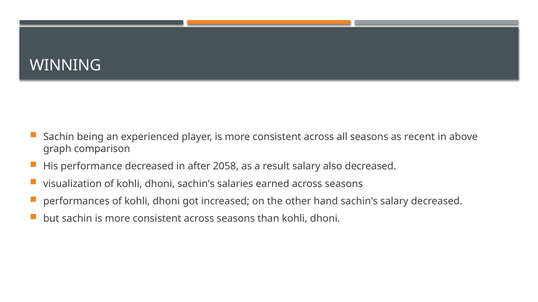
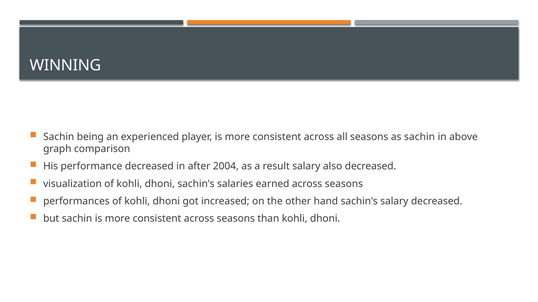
as recent: recent -> sachin
2058: 2058 -> 2004
